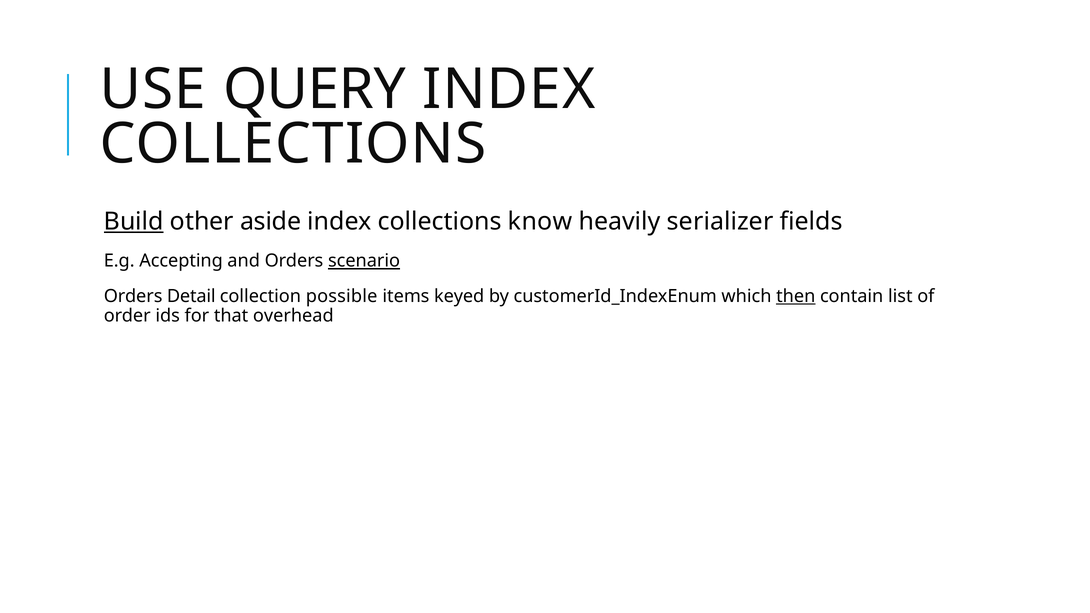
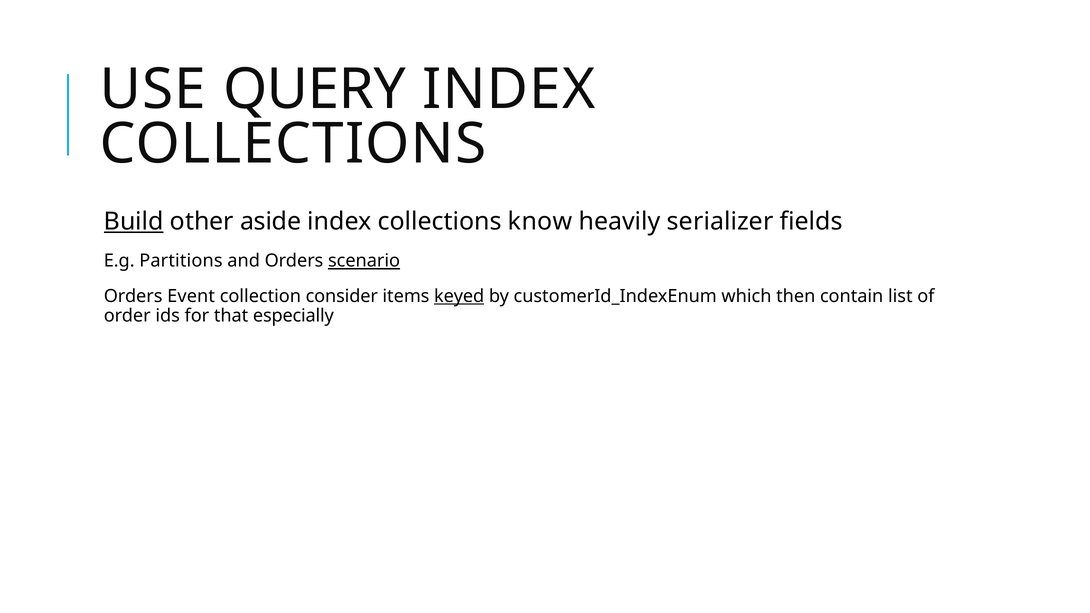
Accepting: Accepting -> Partitions
Detail: Detail -> Event
possible: possible -> consider
keyed underline: none -> present
then underline: present -> none
overhead: overhead -> especially
